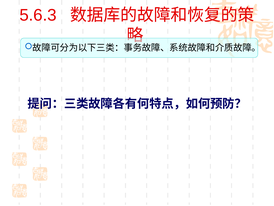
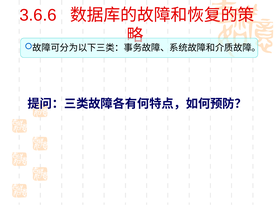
5.6.3: 5.6.3 -> 3.6.6
